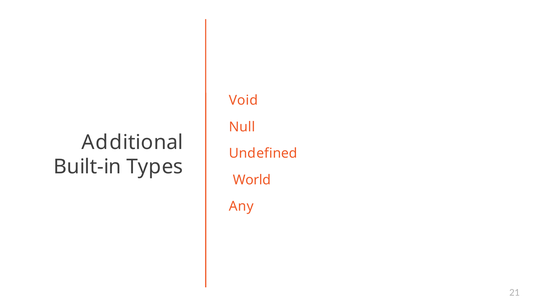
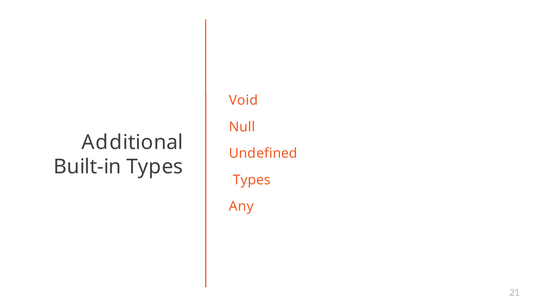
World at (252, 180): World -> Types
